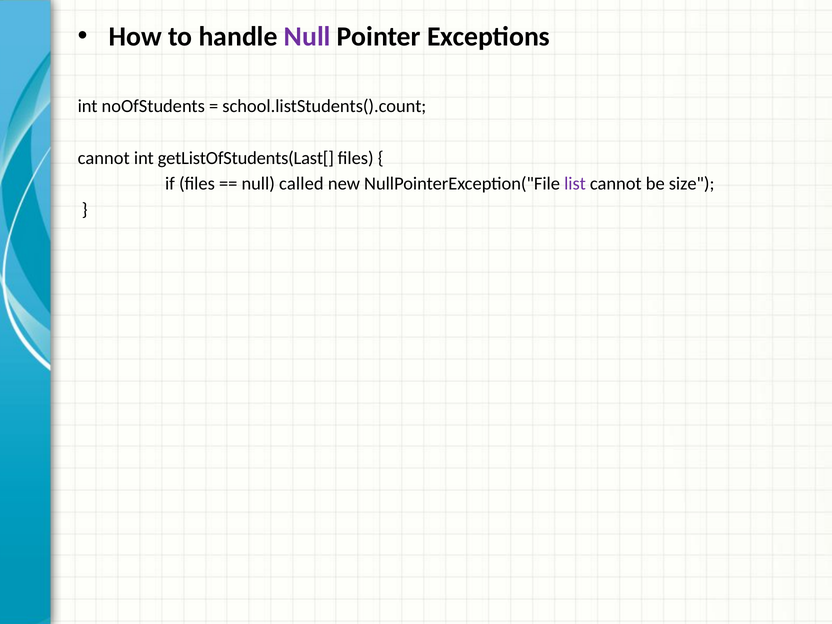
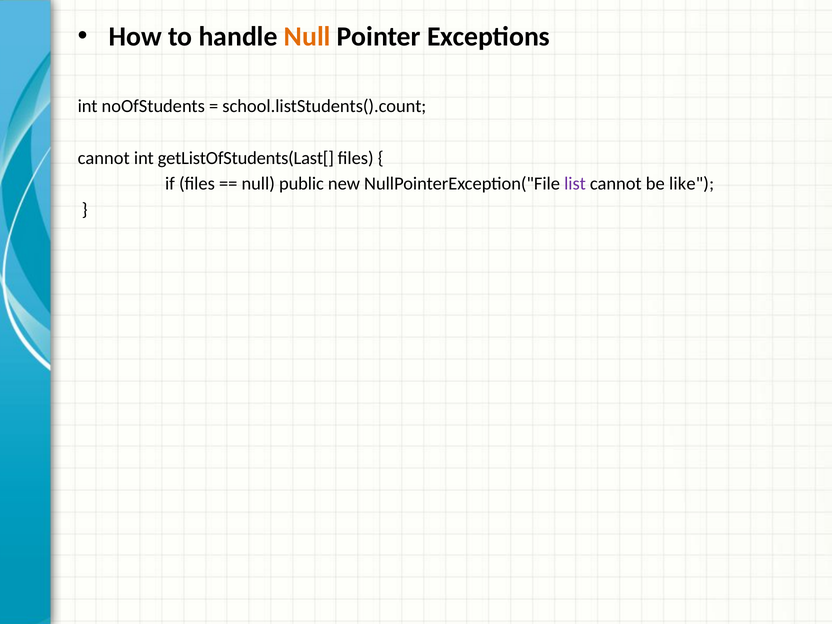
Null at (307, 37) colour: purple -> orange
called: called -> public
size: size -> like
